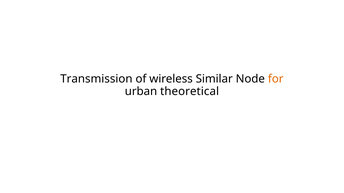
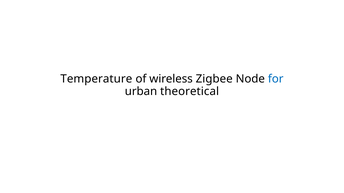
Transmission: Transmission -> Temperature
Similar: Similar -> Zigbee
for colour: orange -> blue
